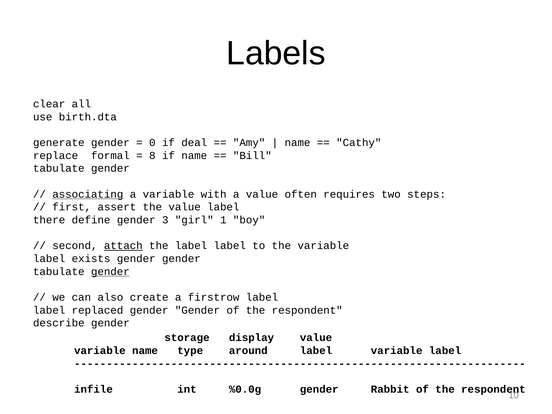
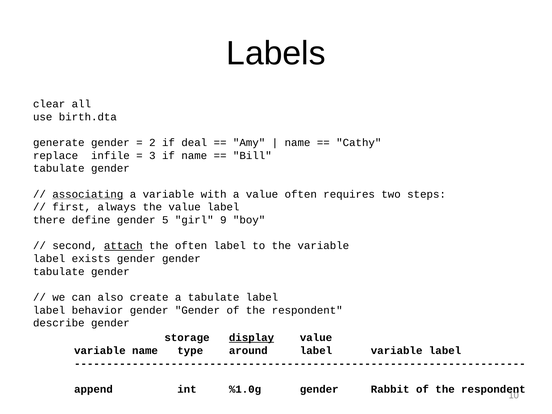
0: 0 -> 2
formal: formal -> infile
8: 8 -> 3
assert: assert -> always
3: 3 -> 5
1: 1 -> 9
the label: label -> often
gender at (110, 272) underline: present -> none
a firstrow: firstrow -> tabulate
replaced: replaced -> behavior
display underline: none -> present
infile: infile -> append
%0.0g: %0.0g -> %1.0g
